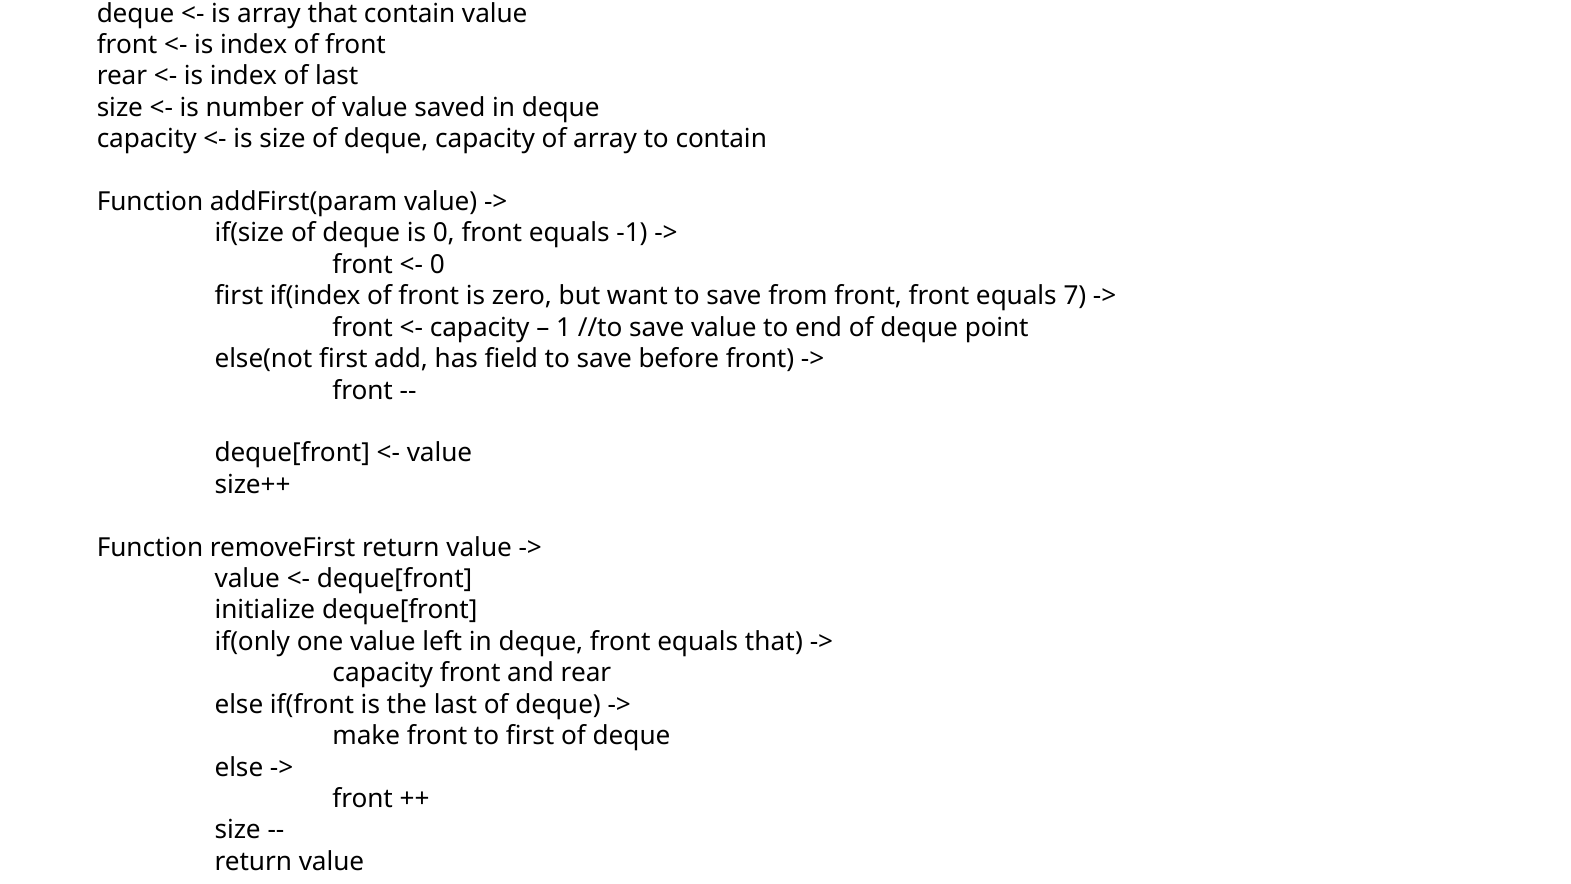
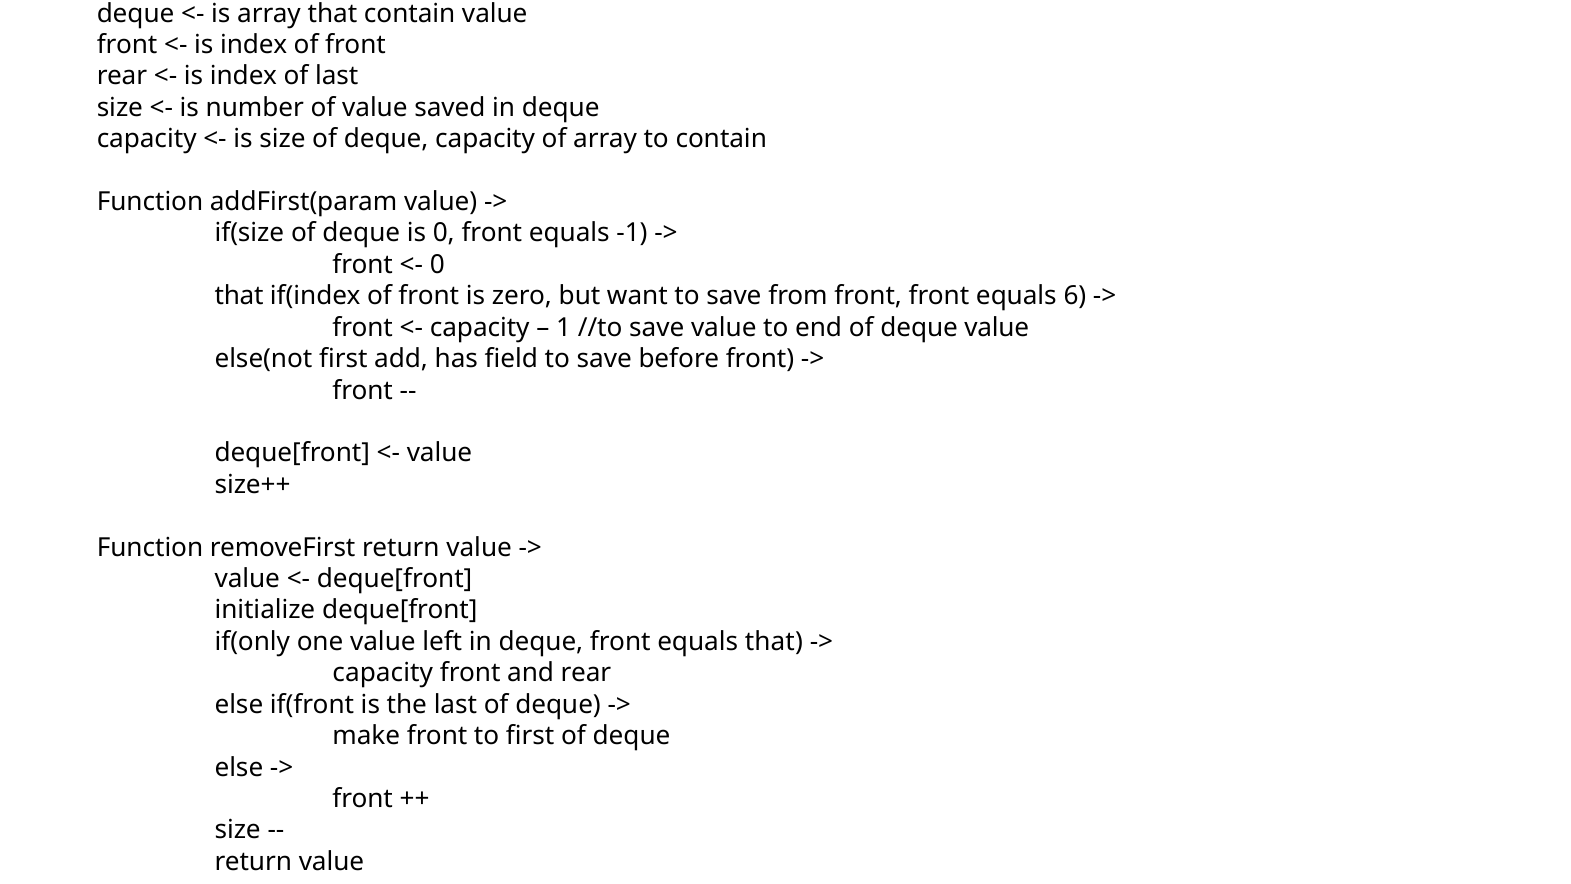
first at (239, 296): first -> that
7: 7 -> 6
deque point: point -> value
